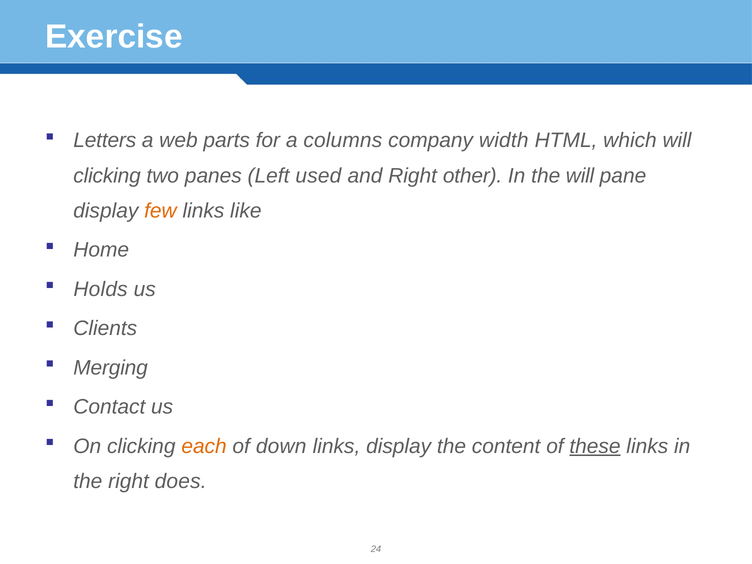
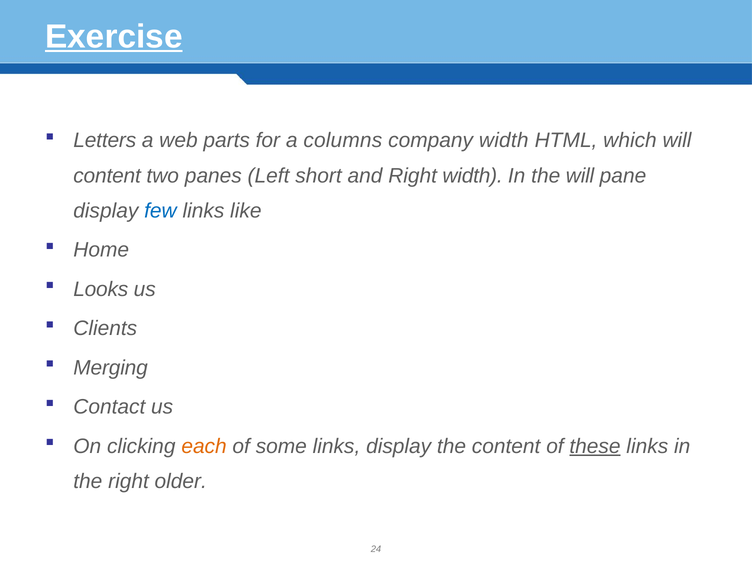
Exercise underline: none -> present
clicking at (107, 176): clicking -> content
used: used -> short
Right other: other -> width
few colour: orange -> blue
Holds: Holds -> Looks
down: down -> some
does: does -> older
